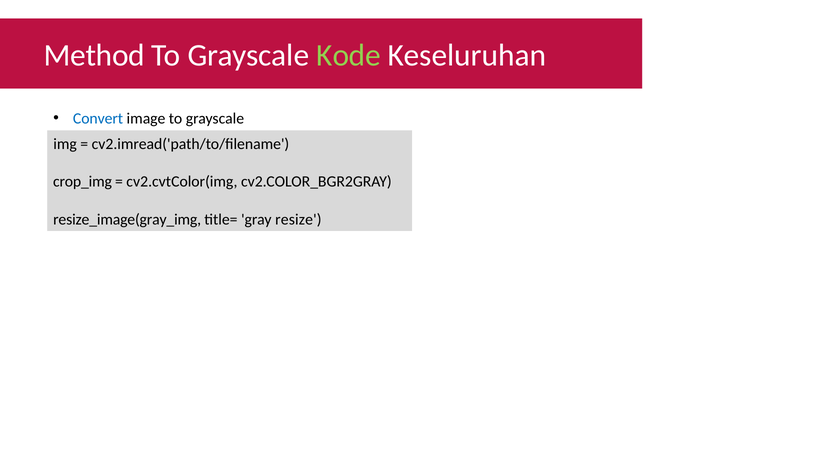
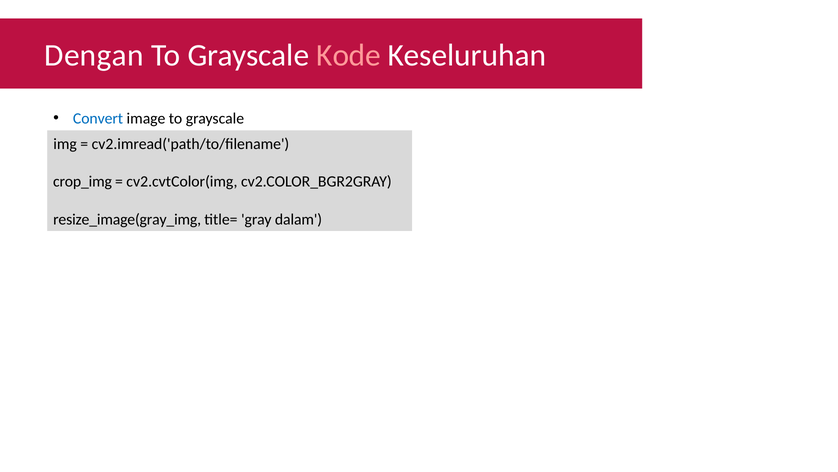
Method: Method -> Dengan
Kode colour: light green -> pink
resize: resize -> dalam
